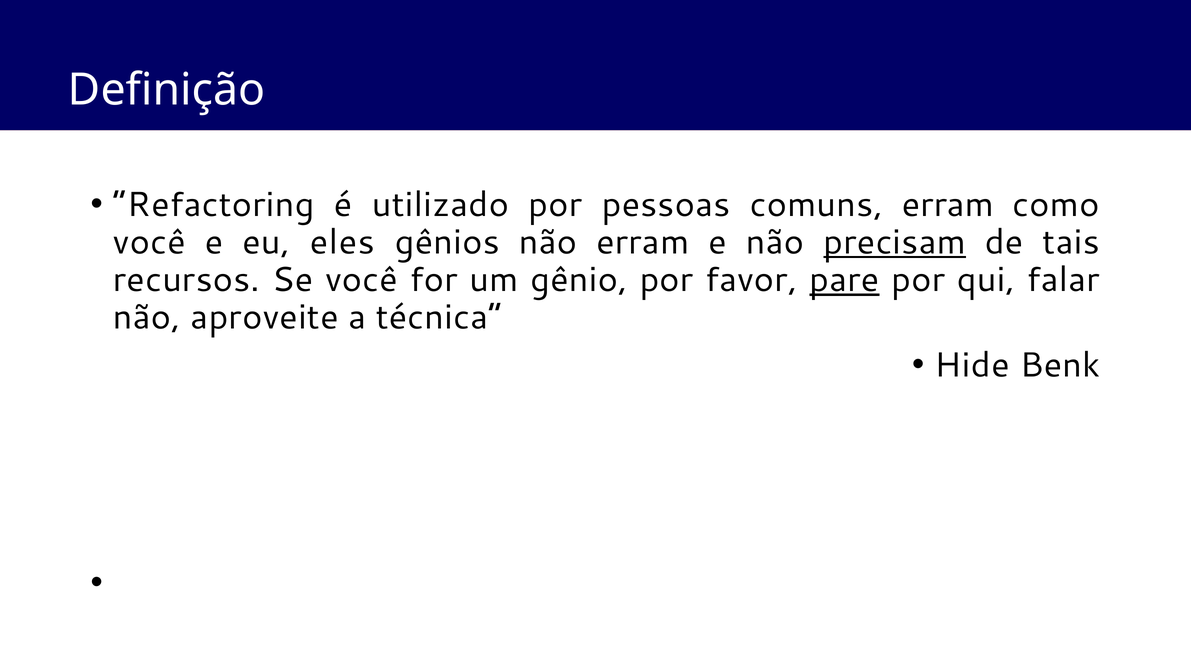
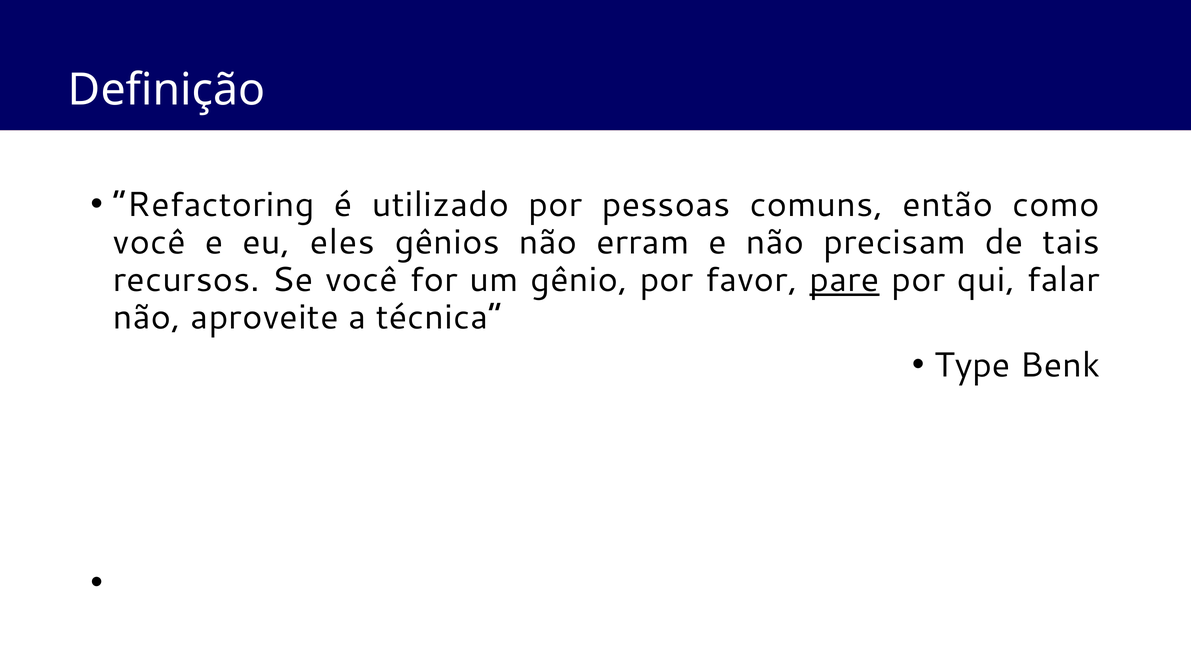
comuns erram: erram -> então
precisam underline: present -> none
Hide: Hide -> Type
